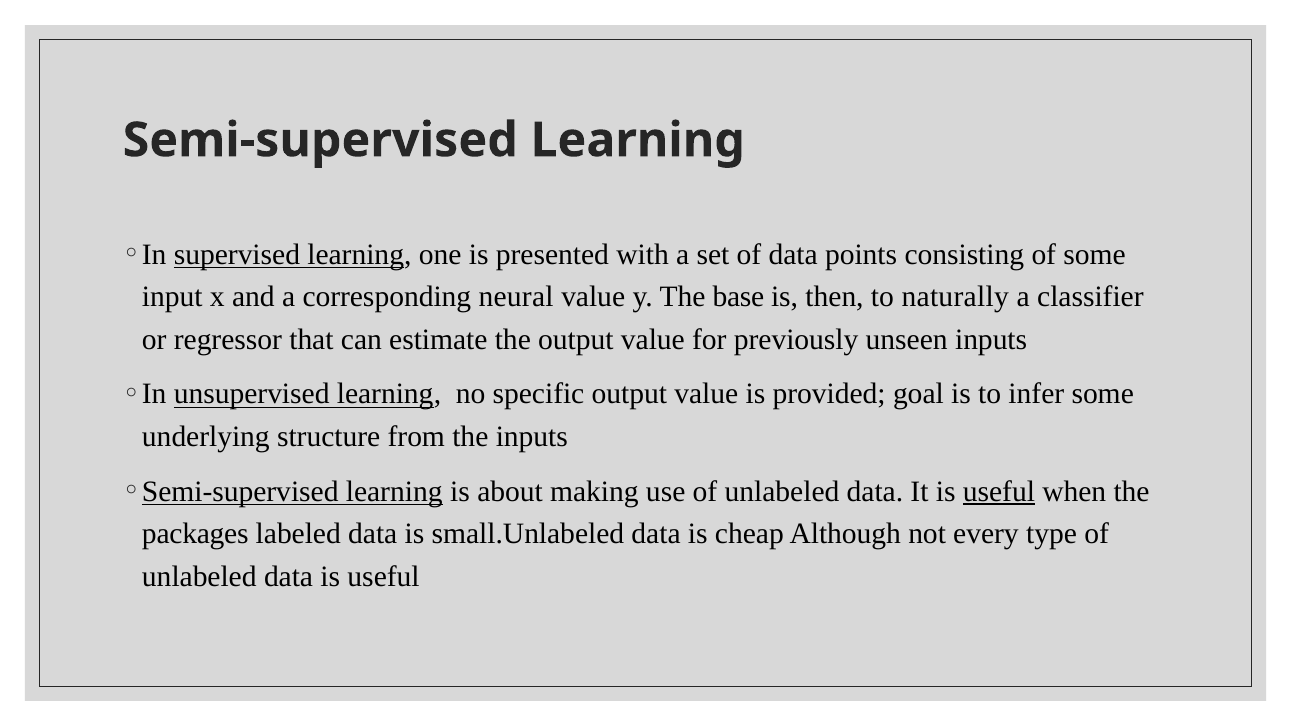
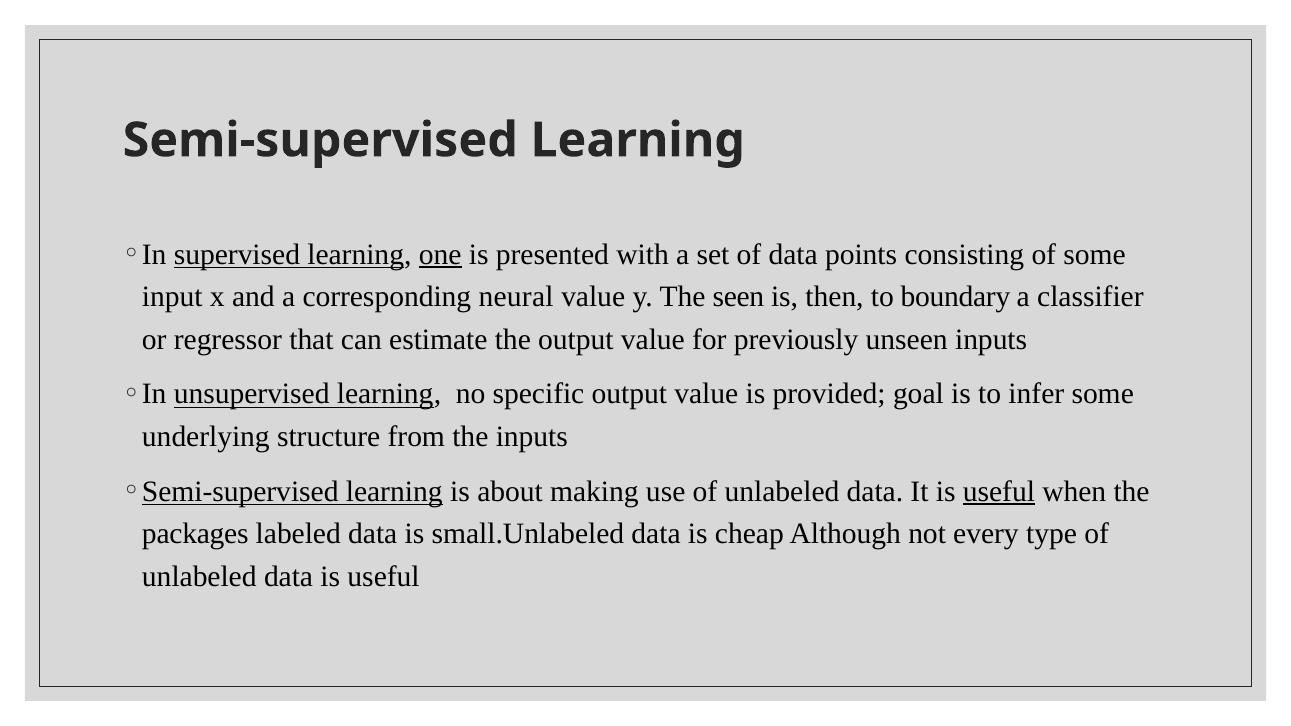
one underline: none -> present
base: base -> seen
naturally: naturally -> boundary
